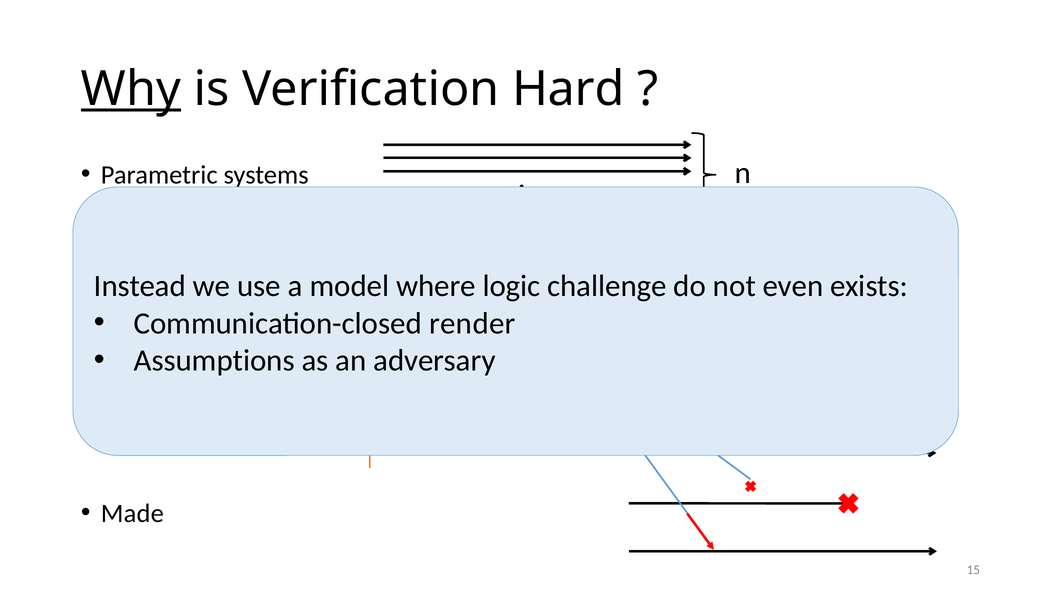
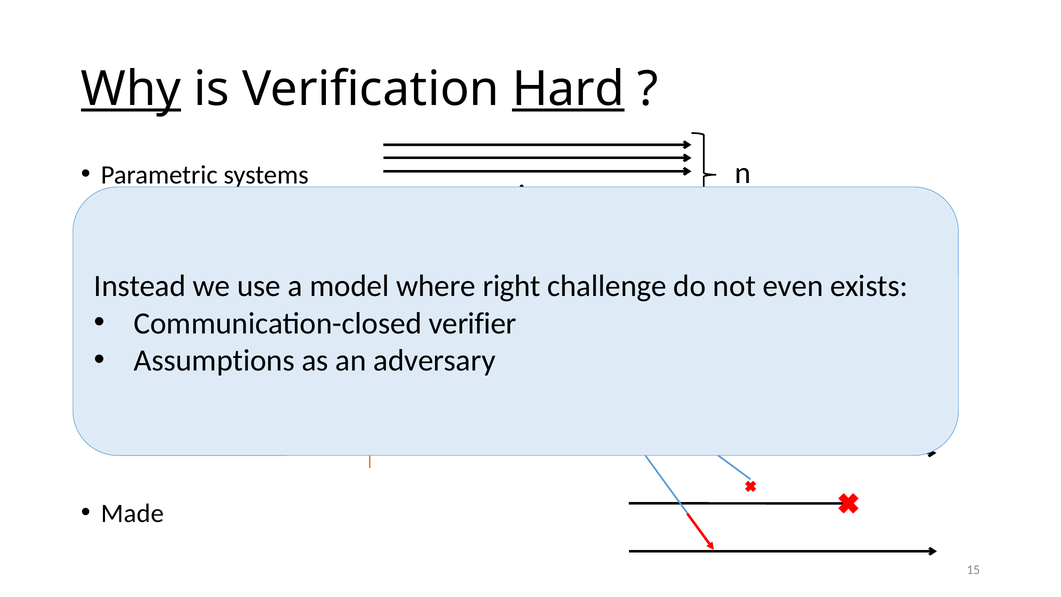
Hard underline: none -> present
logic: logic -> right
render: render -> verifier
